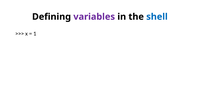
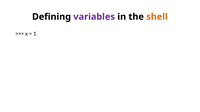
shell colour: blue -> orange
